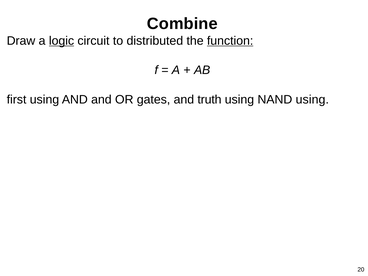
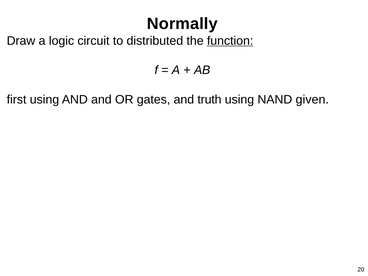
Combine: Combine -> Normally
logic underline: present -> none
NAND using: using -> given
